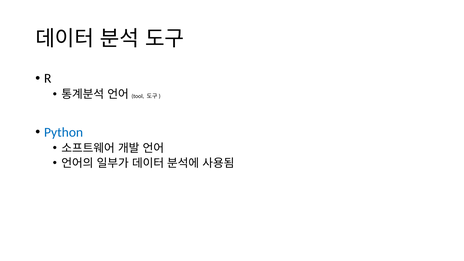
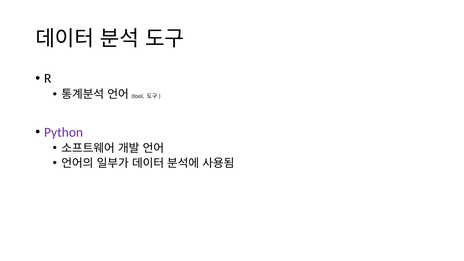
Python colour: blue -> purple
